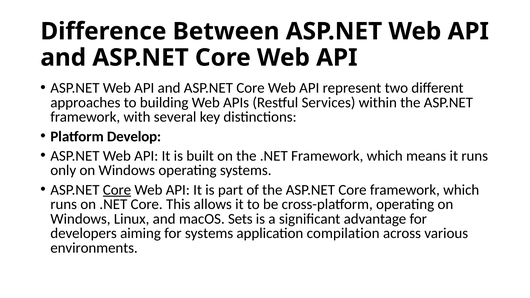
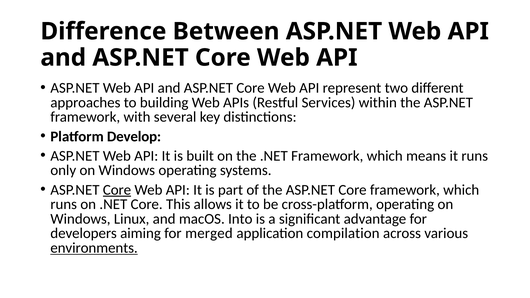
Sets: Sets -> Into
for systems: systems -> merged
environments underline: none -> present
